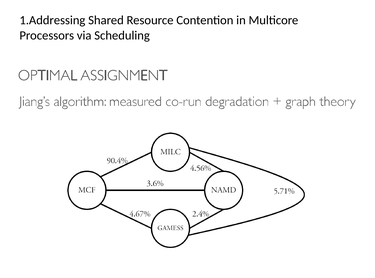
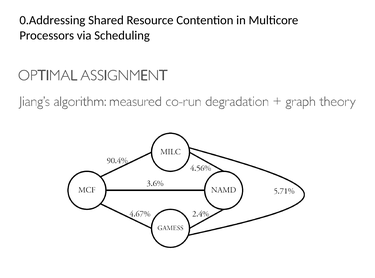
1.Addressing: 1.Addressing -> 0.Addressing
